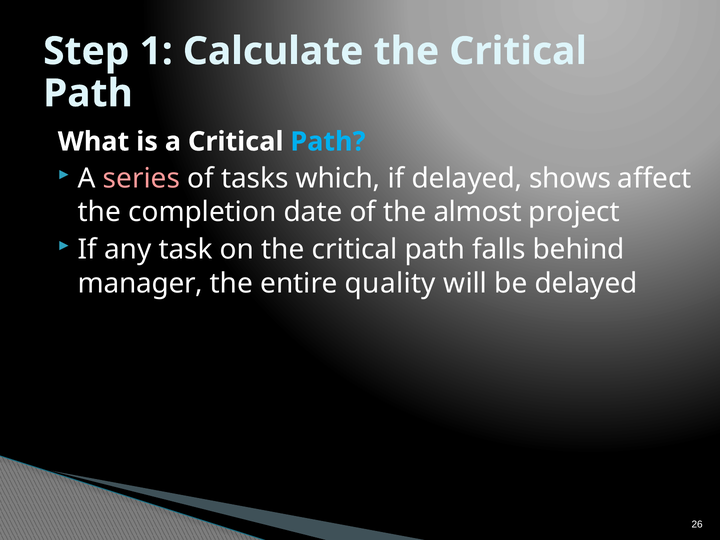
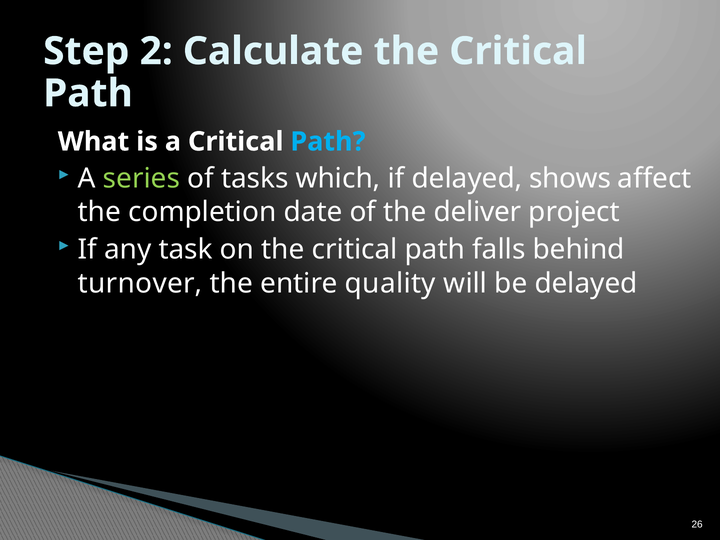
1: 1 -> 2
series colour: pink -> light green
almost: almost -> deliver
manager: manager -> turnover
